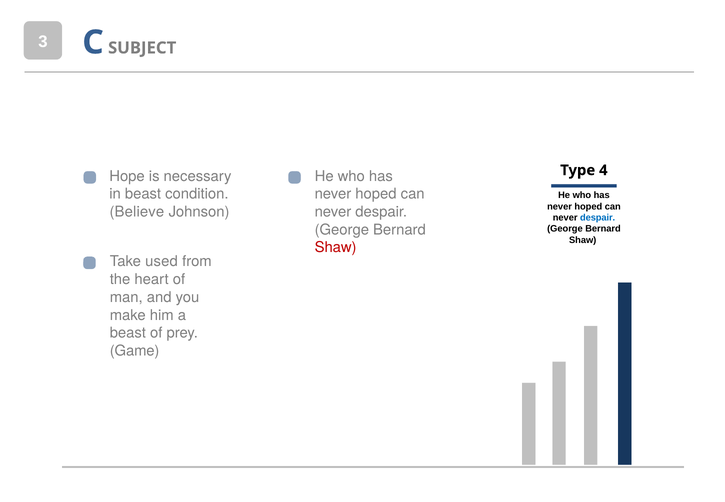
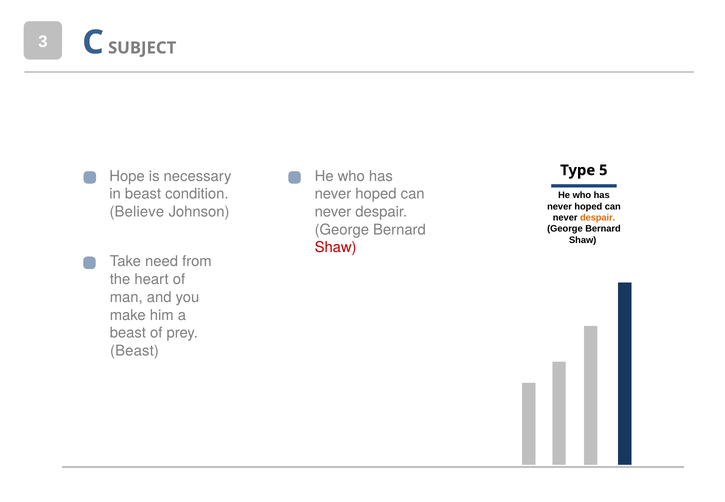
4: 4 -> 5
despair at (598, 218) colour: blue -> orange
used: used -> need
Game at (135, 351): Game -> Beast
